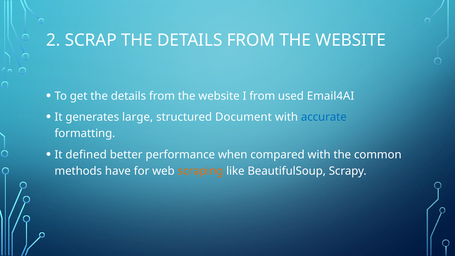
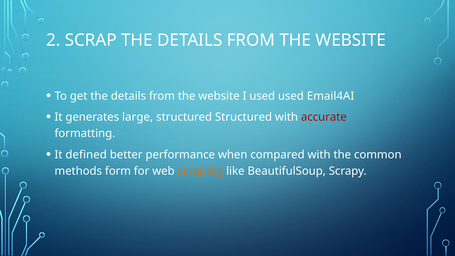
I from: from -> used
structured Document: Document -> Structured
accurate colour: blue -> red
have: have -> form
